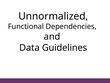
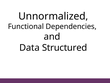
Guidelines: Guidelines -> Structured
